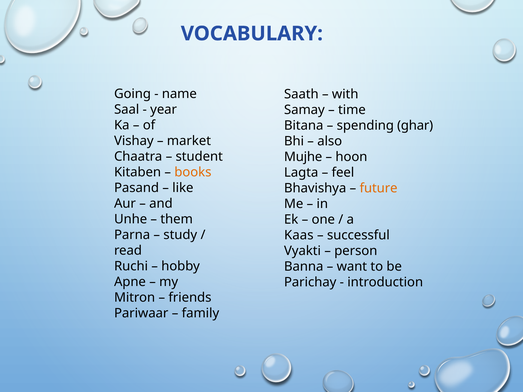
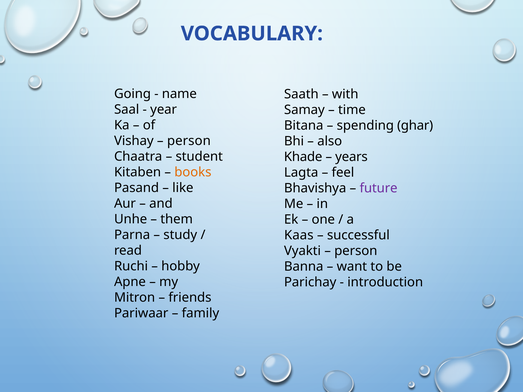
market at (189, 141): market -> person
Mujhe: Mujhe -> Khade
hoon: hoon -> years
future colour: orange -> purple
